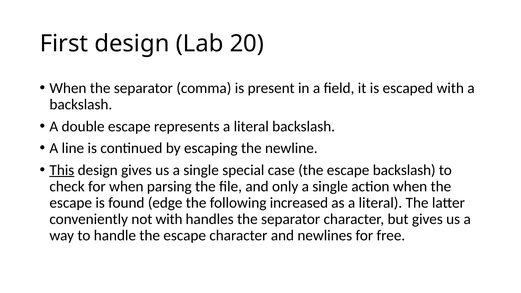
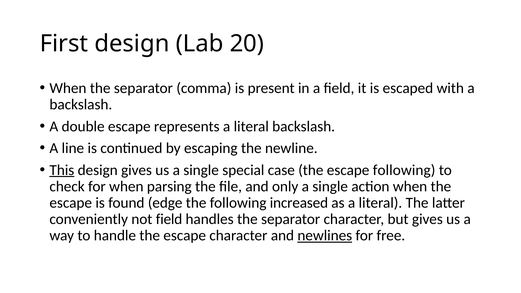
escape backslash: backslash -> following
not with: with -> field
newlines underline: none -> present
